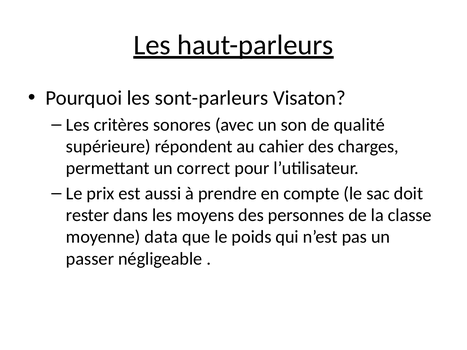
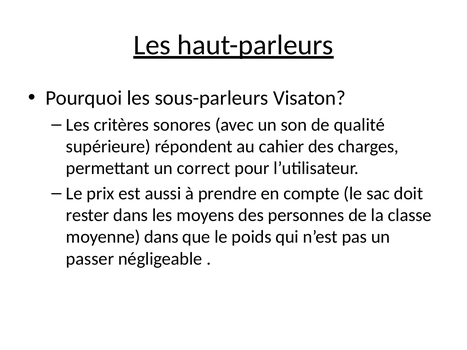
sont-parleurs: sont-parleurs -> sous-parleurs
moyenne data: data -> dans
